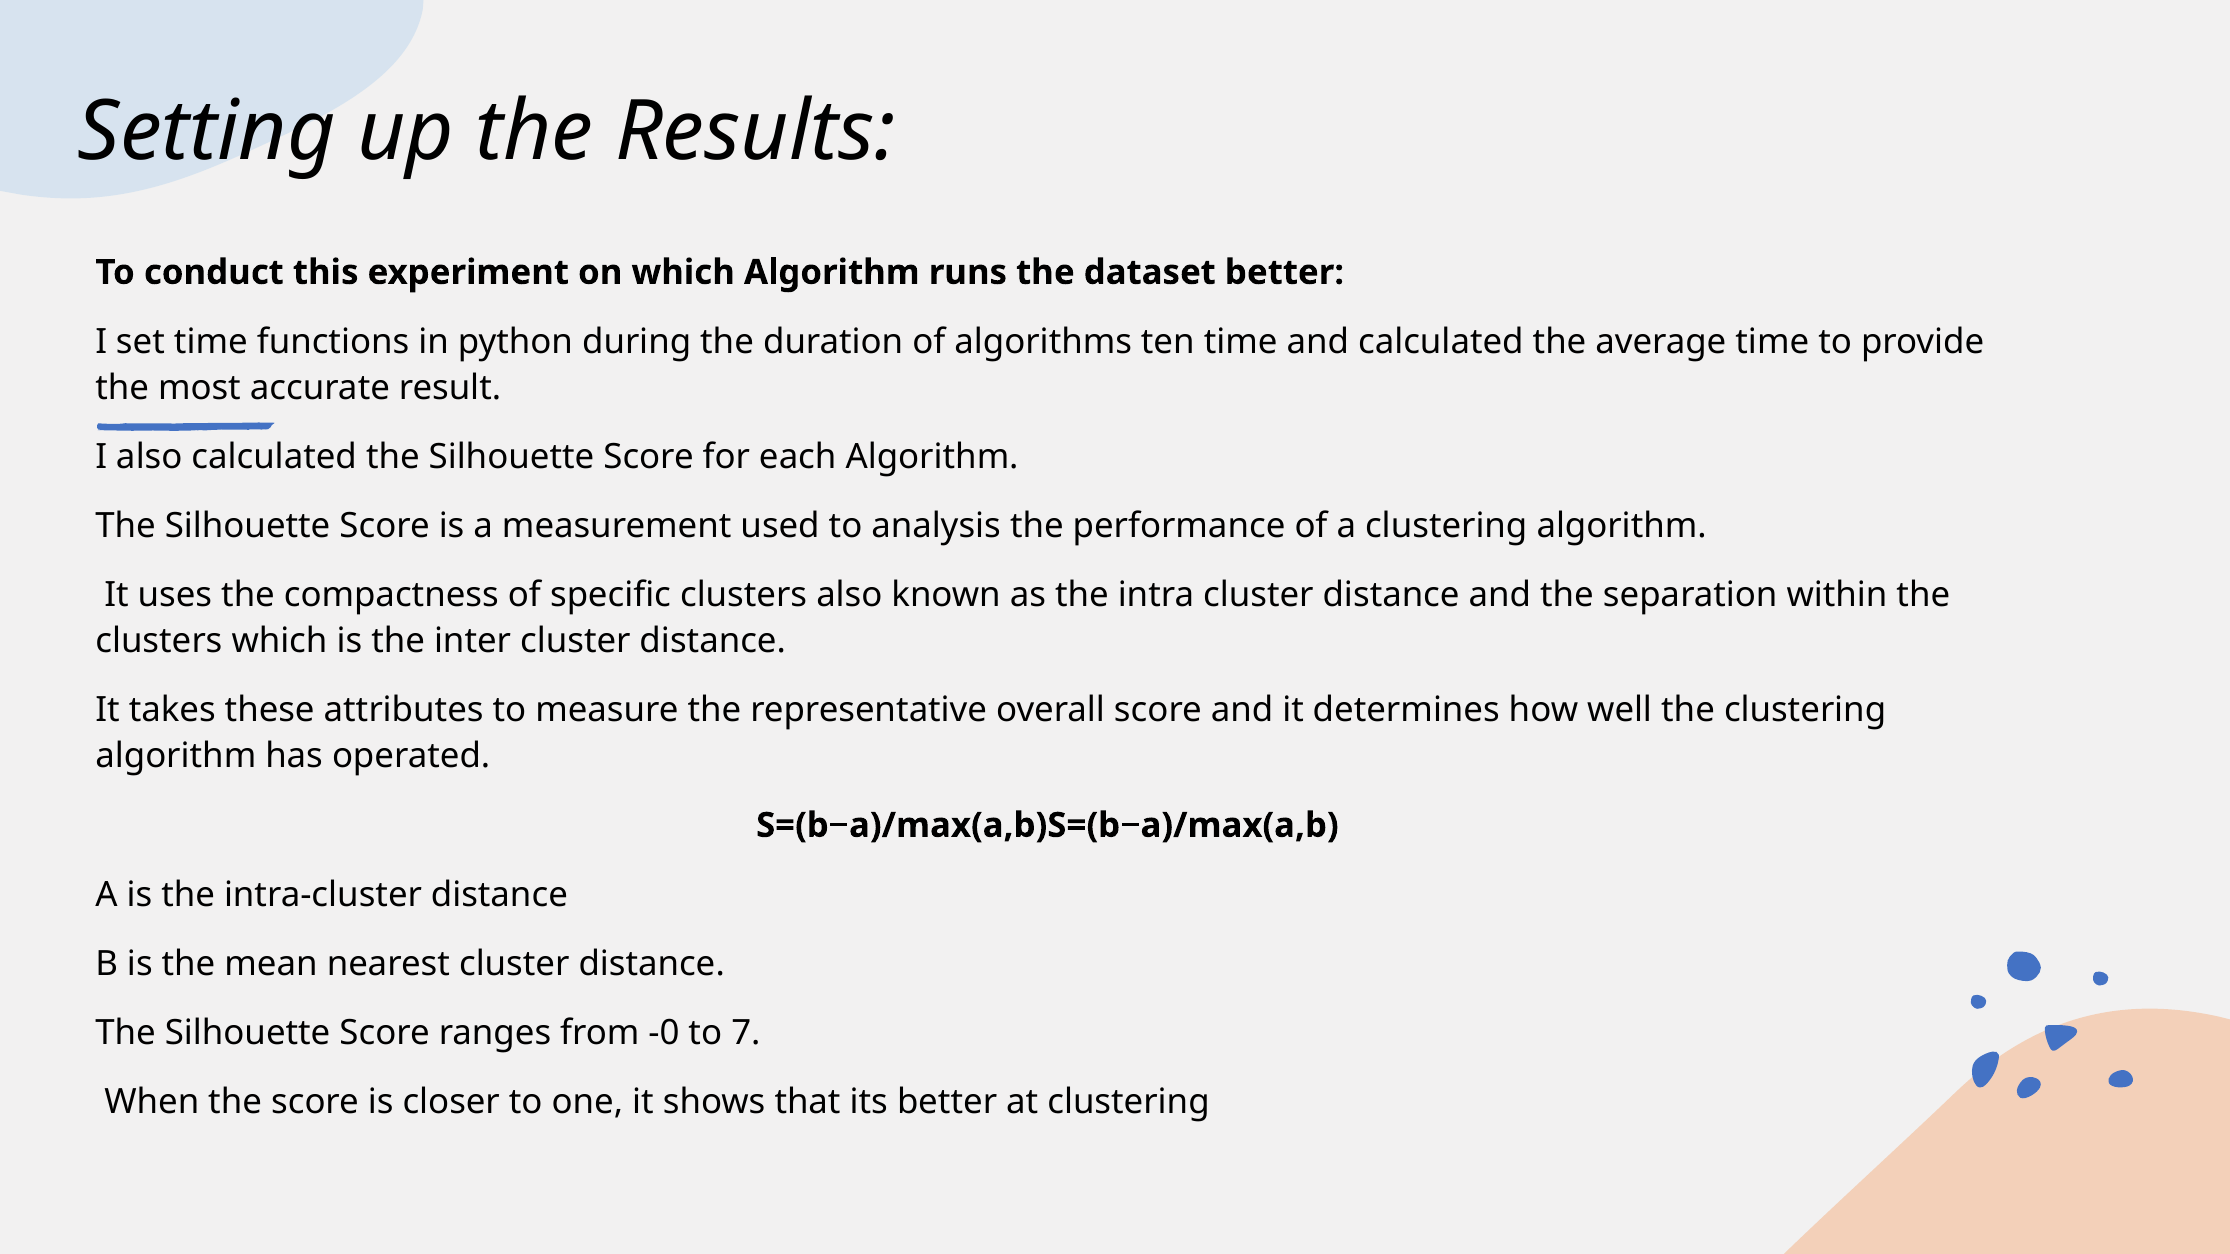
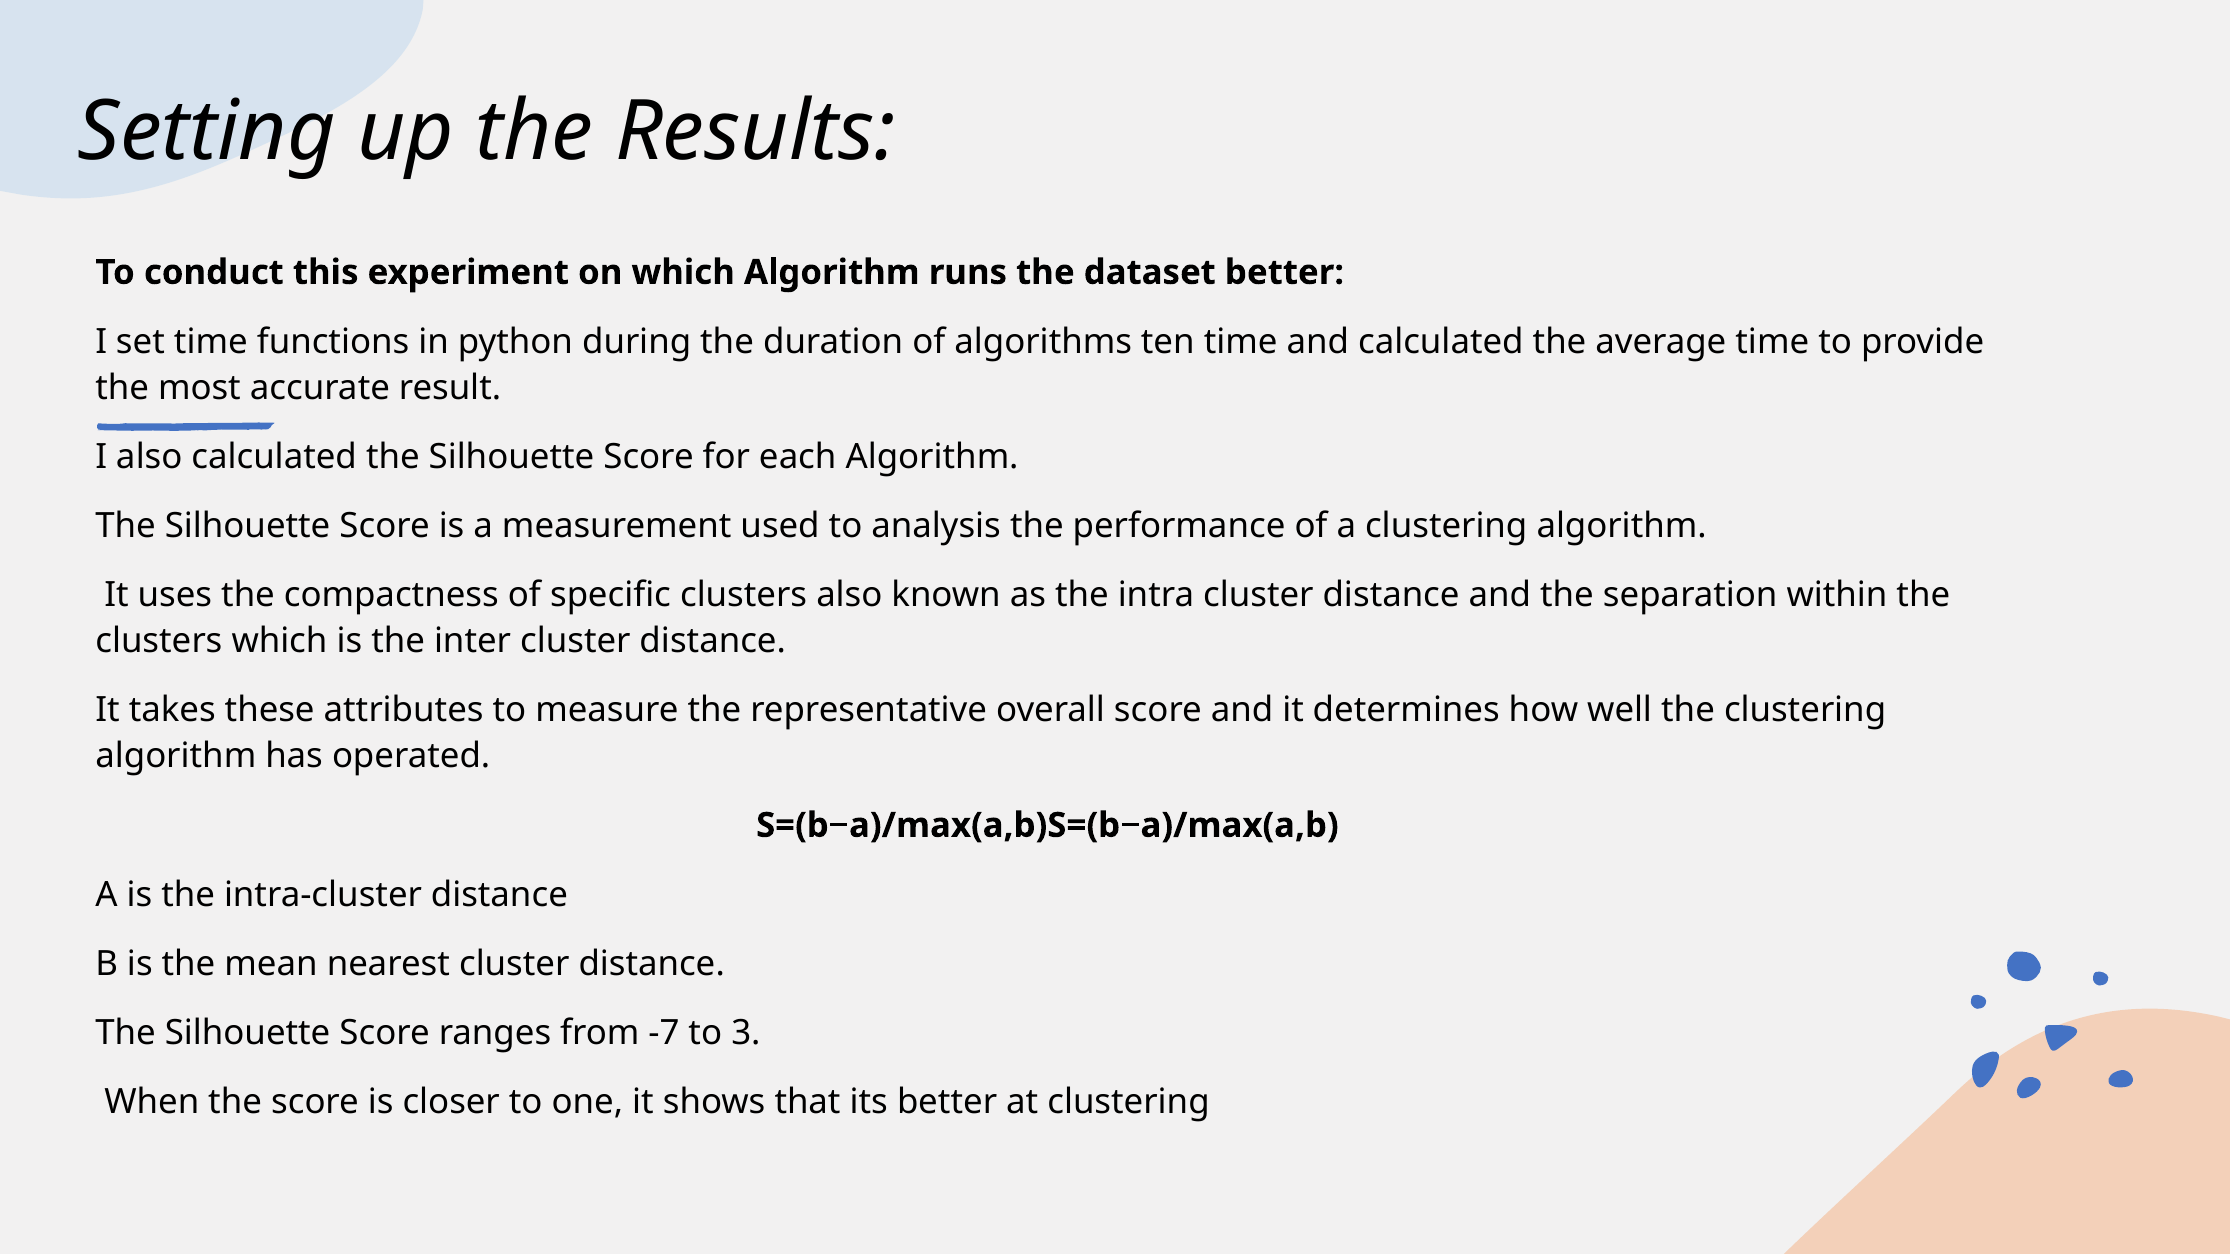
-0: -0 -> -7
7: 7 -> 3
